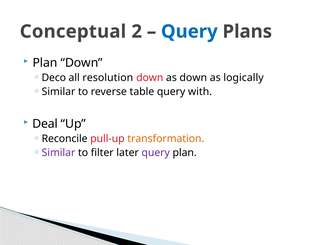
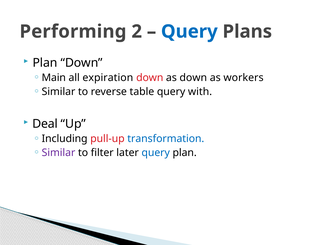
Conceptual: Conceptual -> Performing
Deco: Deco -> Main
resolution: resolution -> expiration
logically: logically -> workers
Reconcile: Reconcile -> Including
transformation colour: orange -> blue
query at (156, 152) colour: purple -> blue
